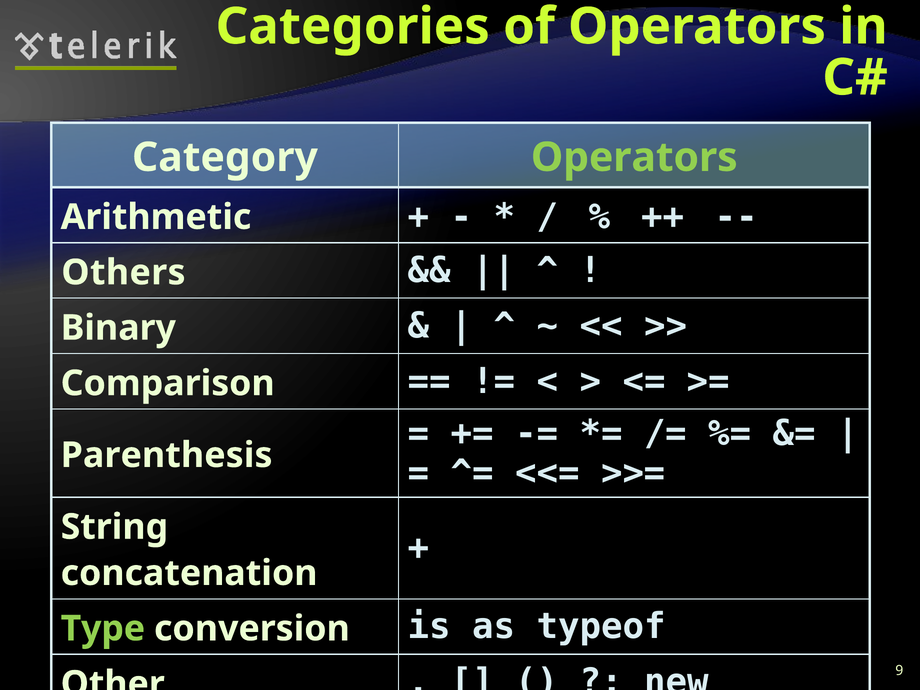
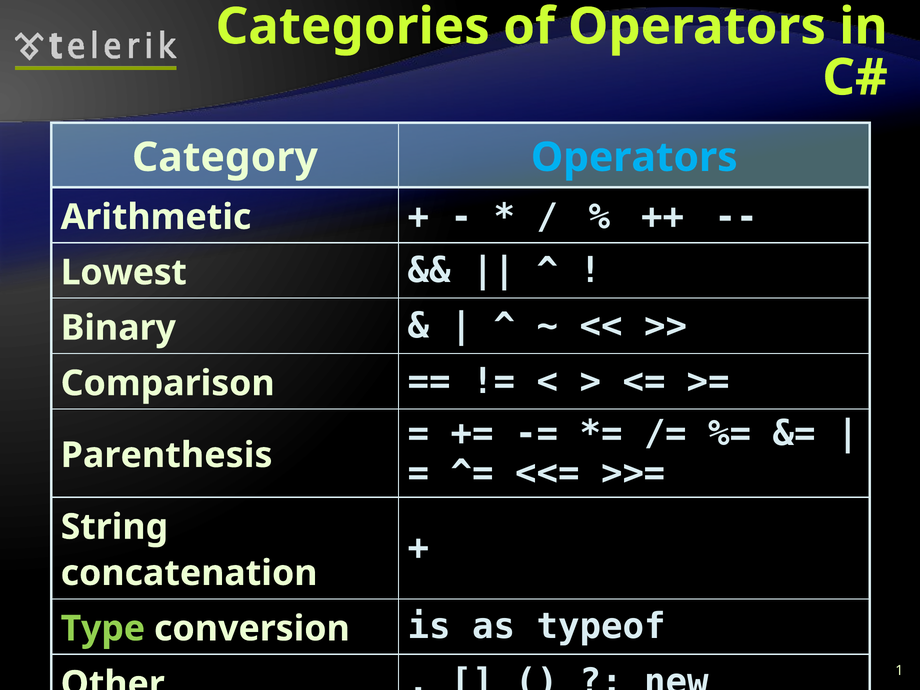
Operators at (634, 157) colour: light green -> light blue
Others: Others -> Lowest
9: 9 -> 1
